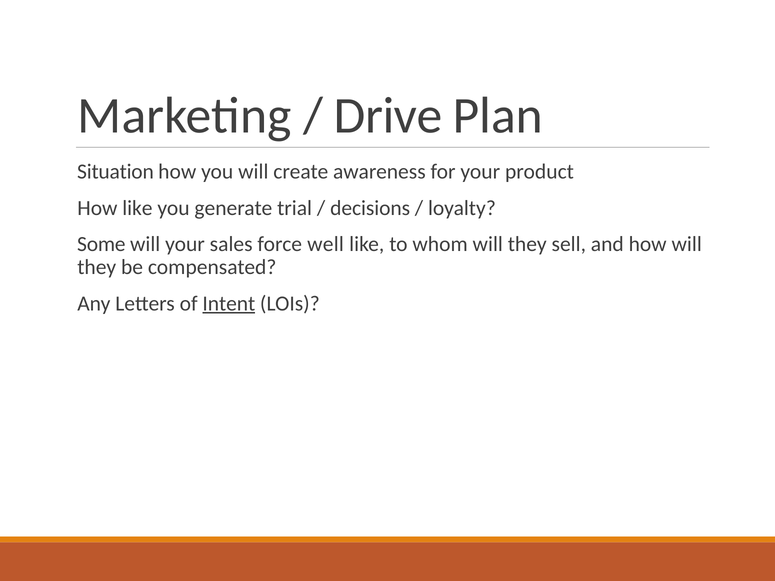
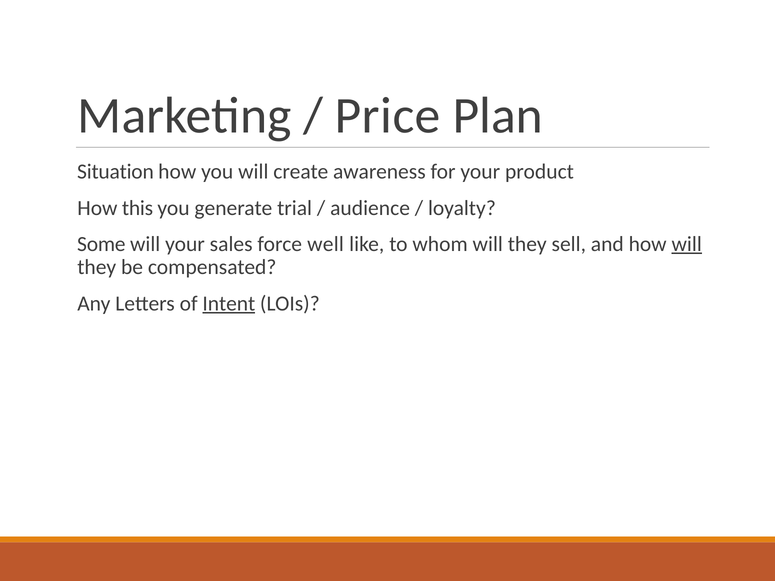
Drive: Drive -> Price
How like: like -> this
decisions: decisions -> audience
will at (687, 244) underline: none -> present
